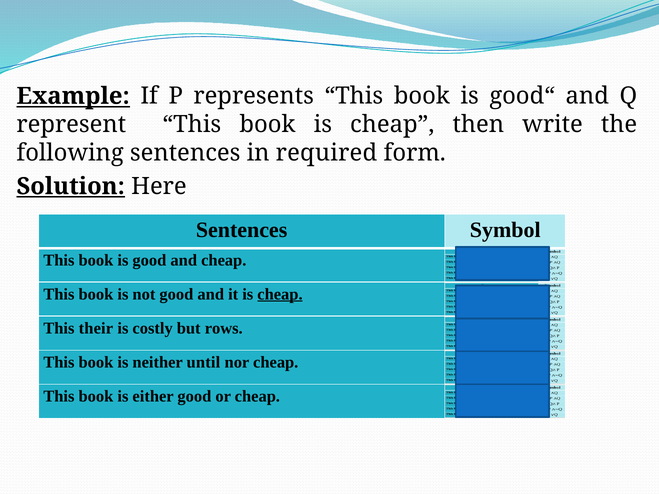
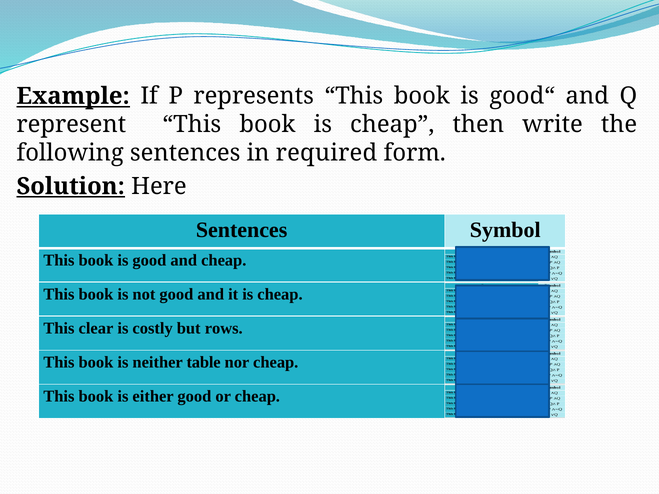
cheap at (280, 294) underline: present -> none
their: their -> clear
until: until -> table
